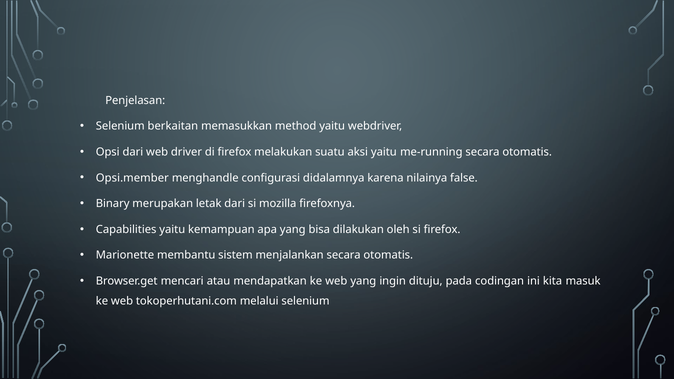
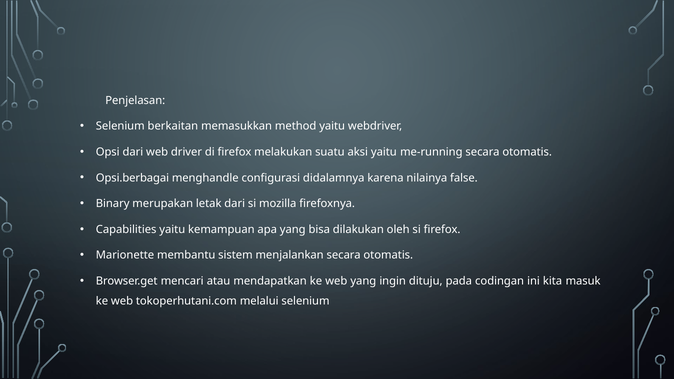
Opsi.member: Opsi.member -> Opsi.berbagai
